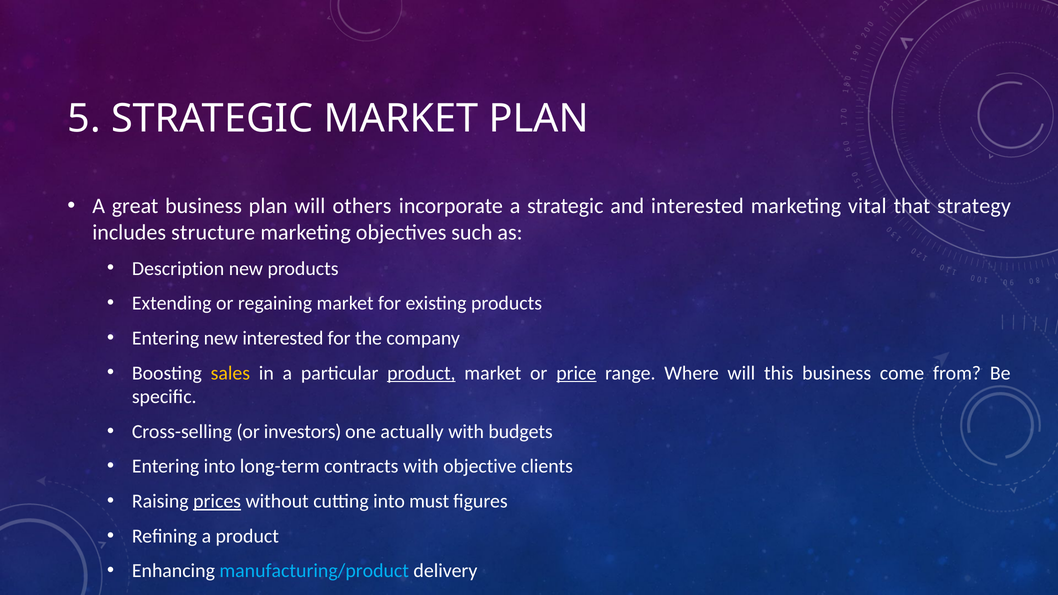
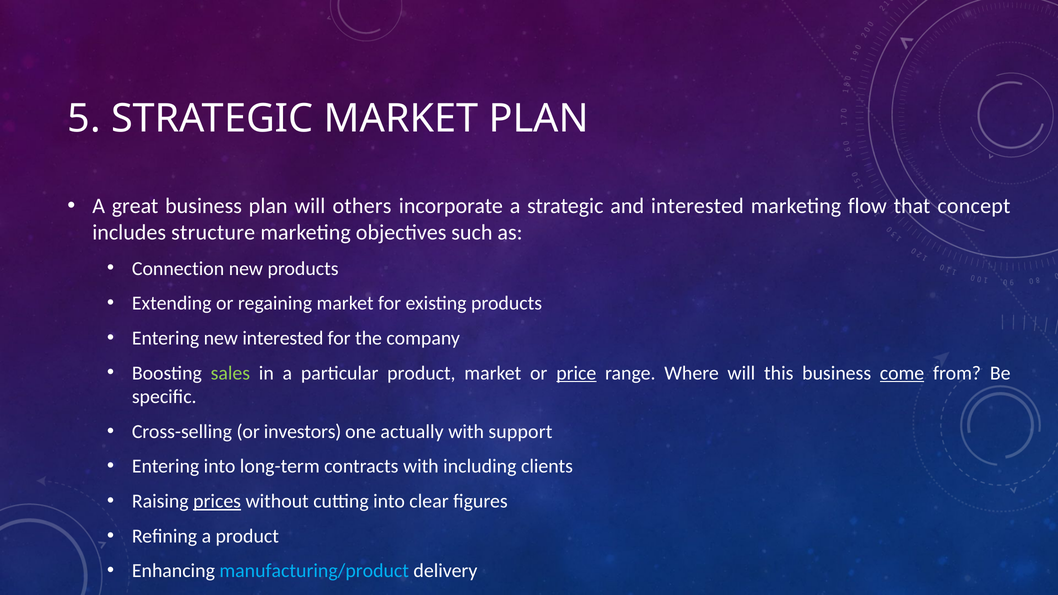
vital: vital -> flow
strategy: strategy -> concept
Description: Description -> Connection
sales colour: yellow -> light green
product at (421, 373) underline: present -> none
come underline: none -> present
budgets: budgets -> support
objective: objective -> including
must: must -> clear
